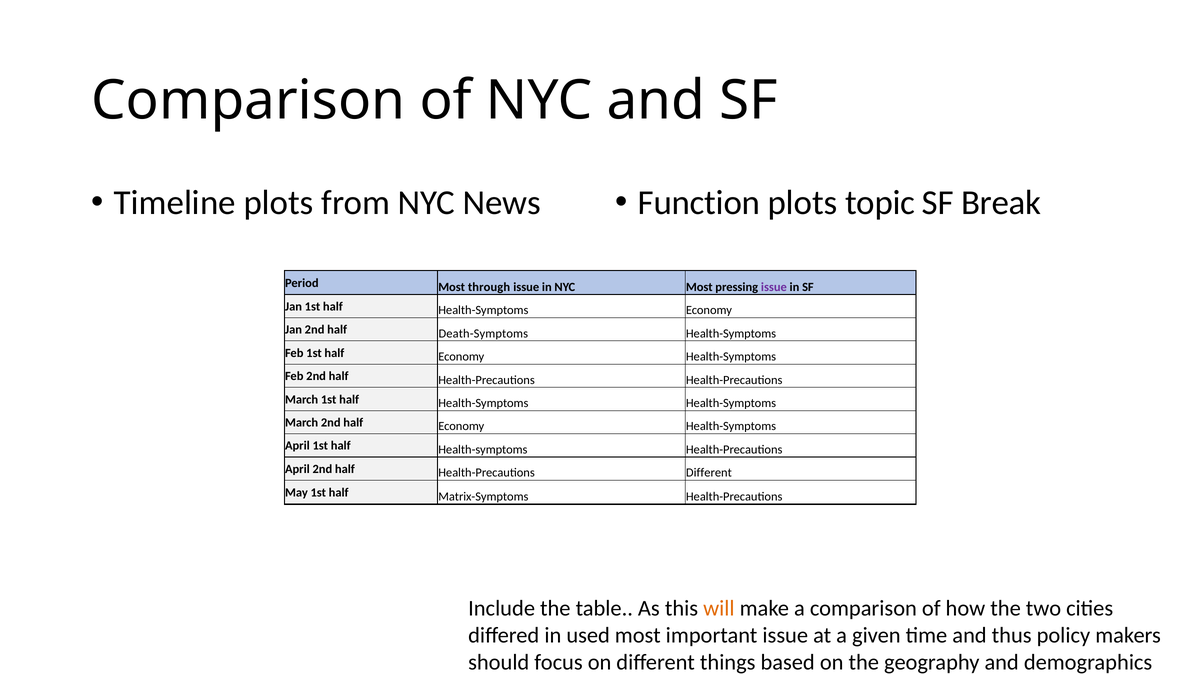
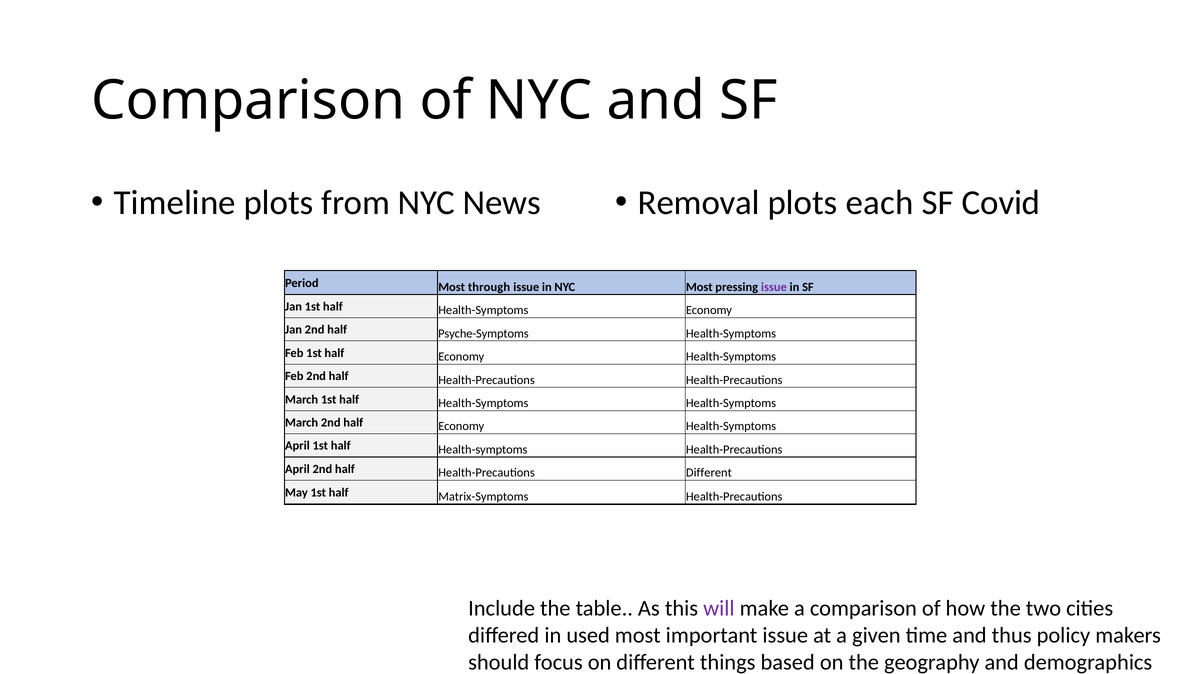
Function: Function -> Removal
topic: topic -> each
Break: Break -> Covid
Death-Symptoms: Death-Symptoms -> Psyche-Symptoms
will colour: orange -> purple
